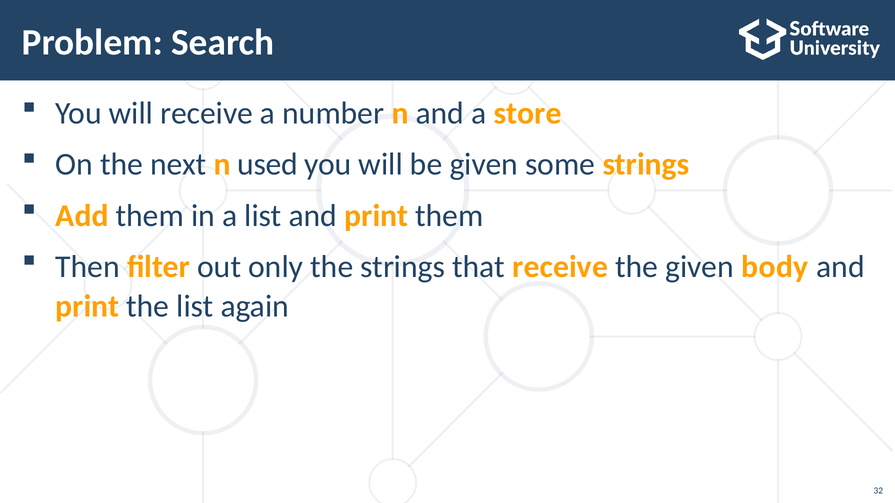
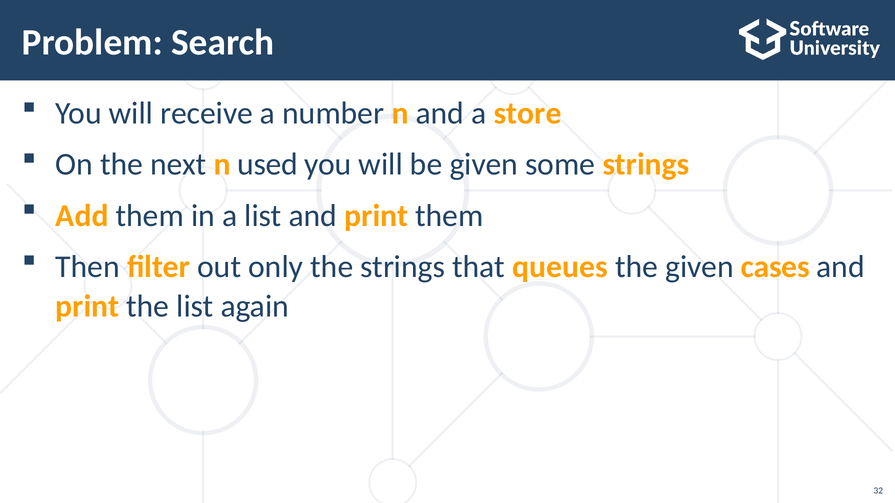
that receive: receive -> queues
body: body -> cases
